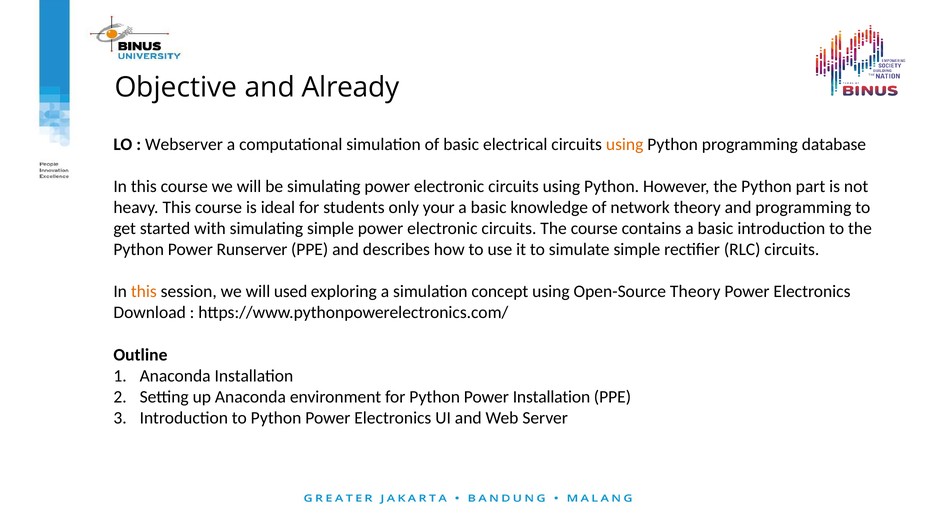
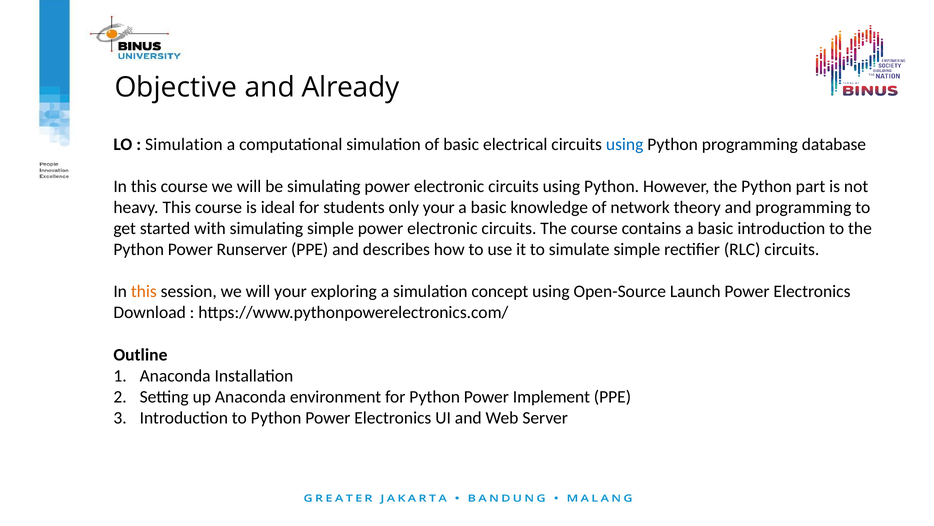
Webserver at (184, 144): Webserver -> Simulation
using at (625, 144) colour: orange -> blue
will used: used -> your
Open-Source Theory: Theory -> Launch
Power Installation: Installation -> Implement
